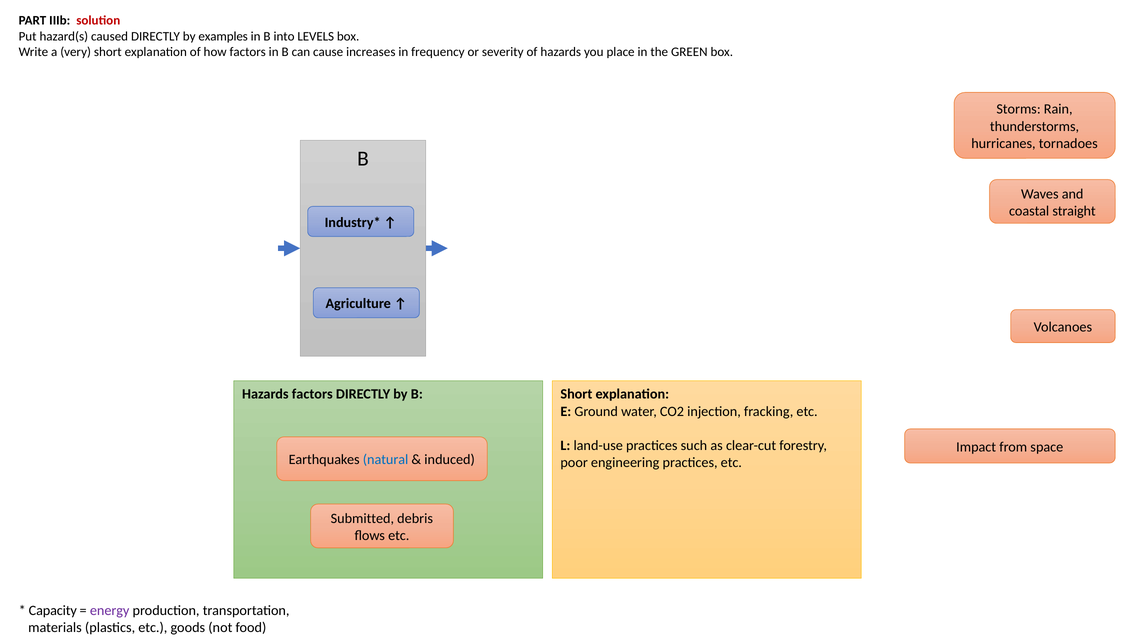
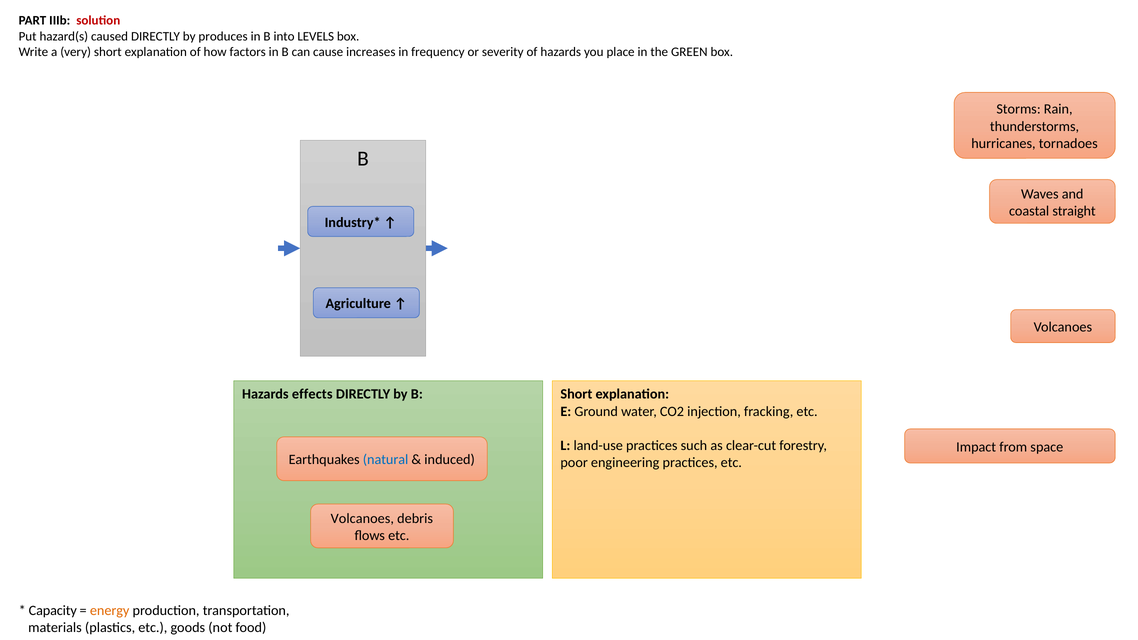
examples: examples -> produces
Hazards factors: factors -> effects
Submitted at (362, 518): Submitted -> Volcanoes
energy colour: purple -> orange
